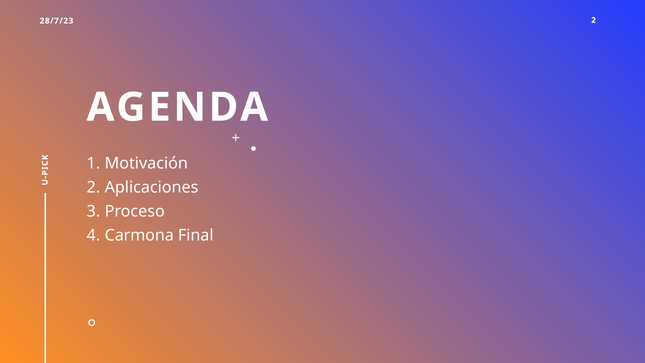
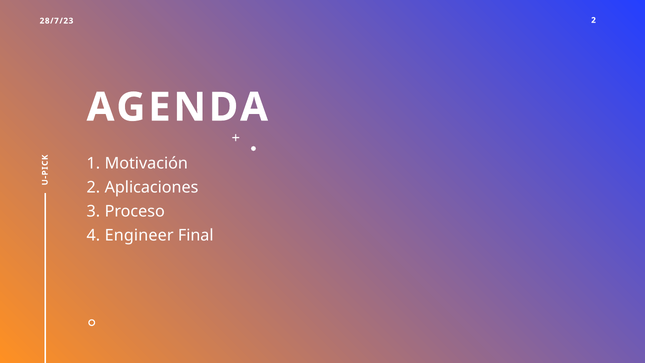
Carmona: Carmona -> Engineer
